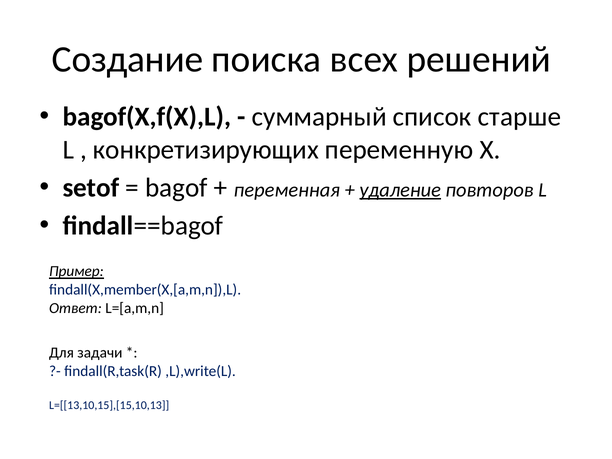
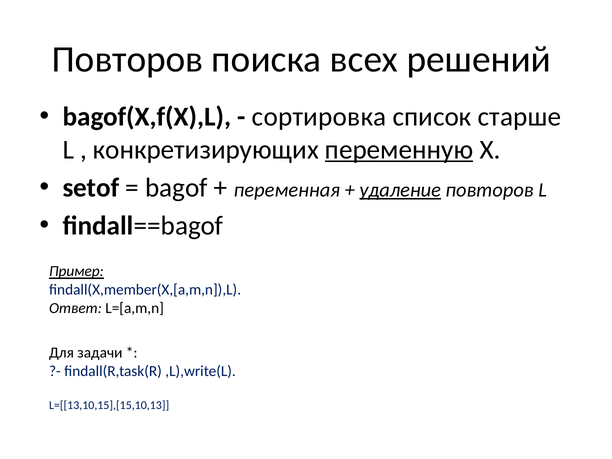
Создание at (128, 59): Создание -> Повторов
суммарный: суммарный -> сортировка
переменную underline: none -> present
